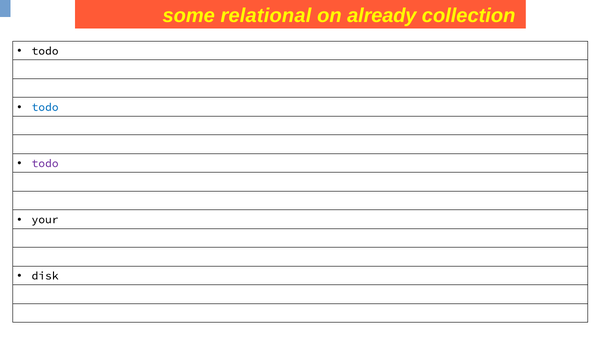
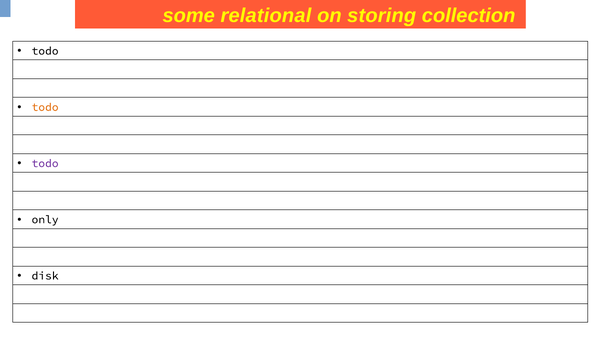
already: already -> storing
todo at (45, 107) colour: blue -> orange
your: your -> only
